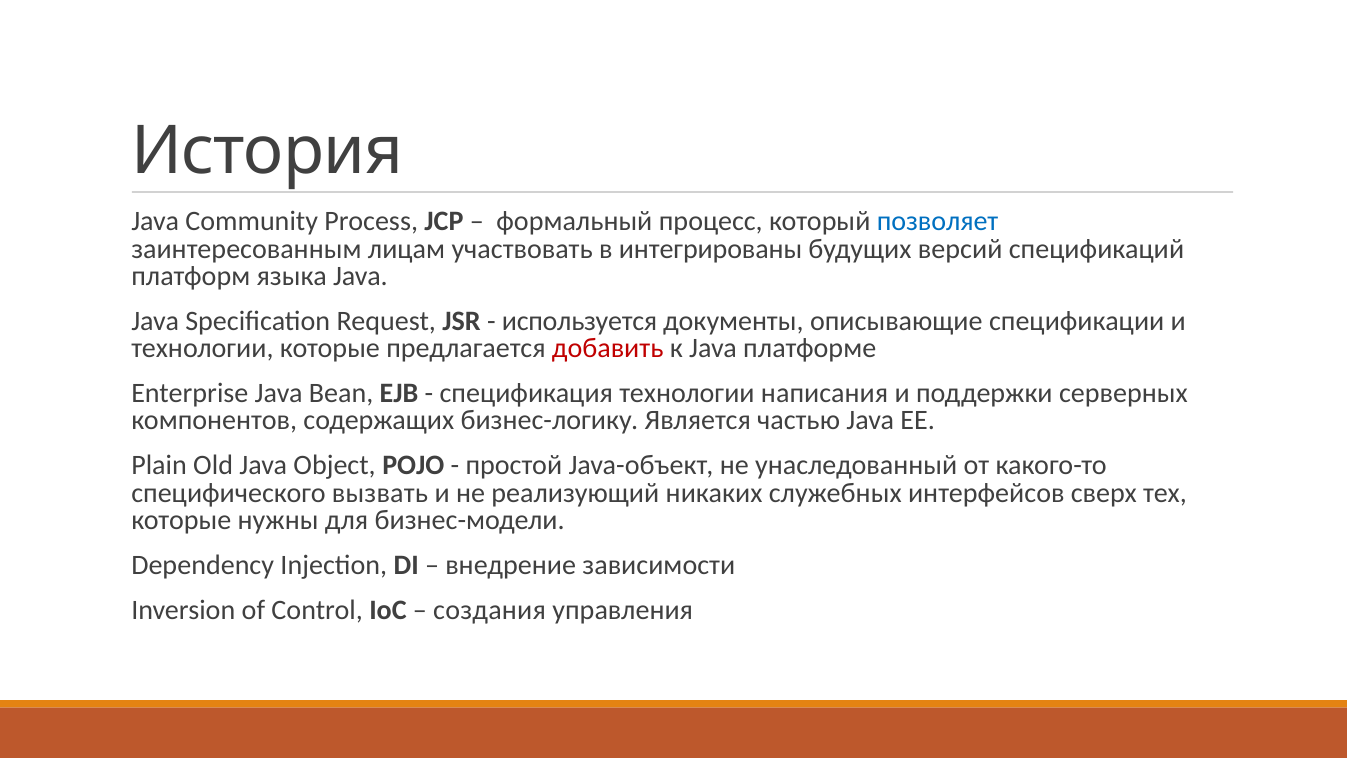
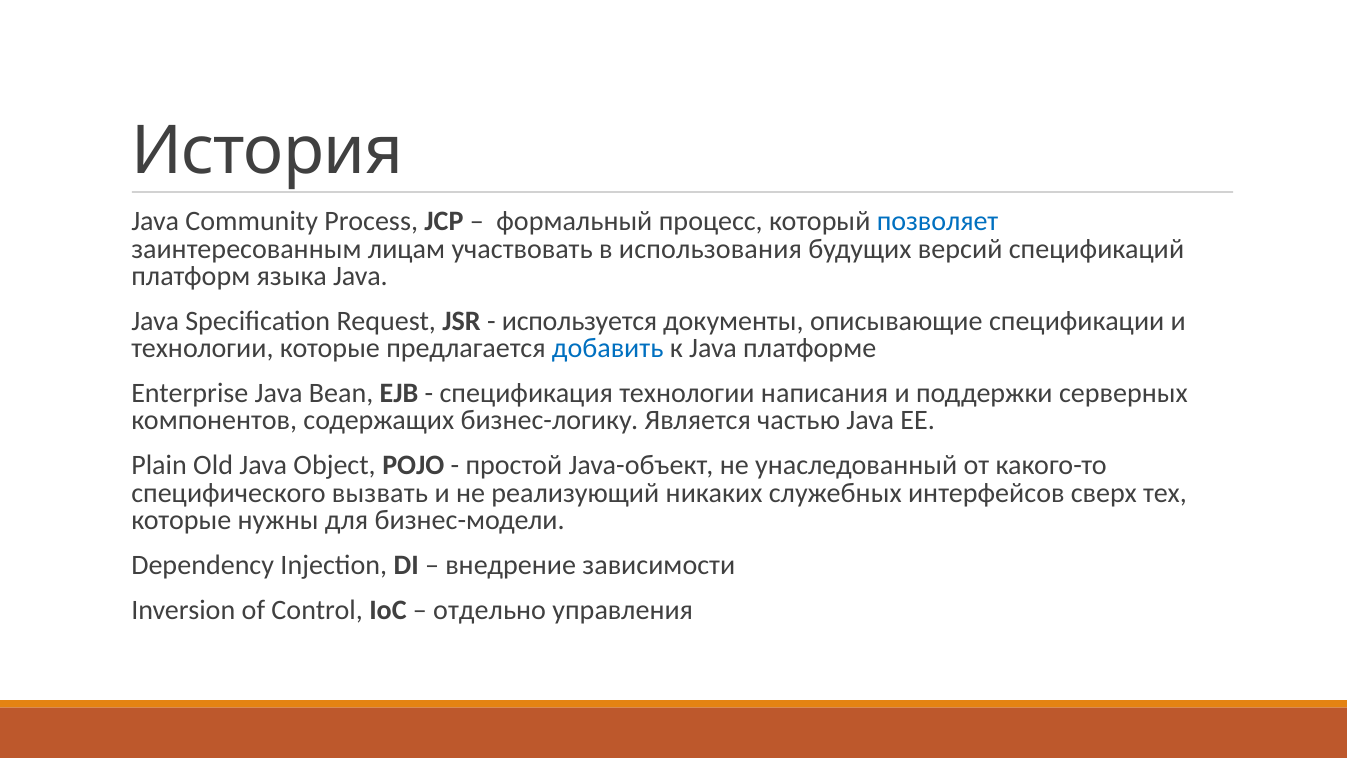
интегрированы: интегрированы -> использования
добавить colour: red -> blue
создания: создания -> отдельно
